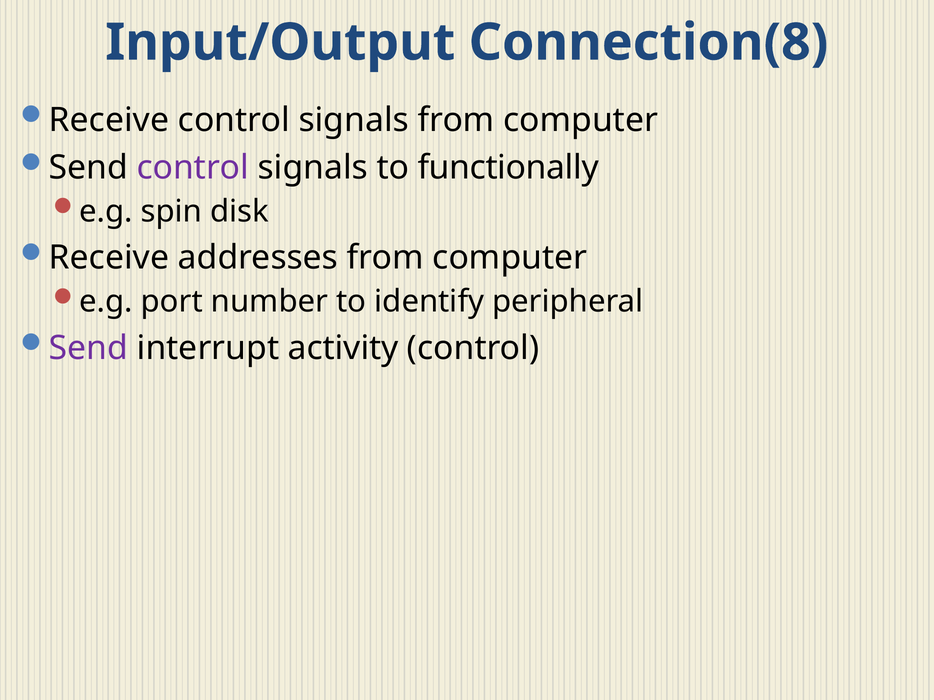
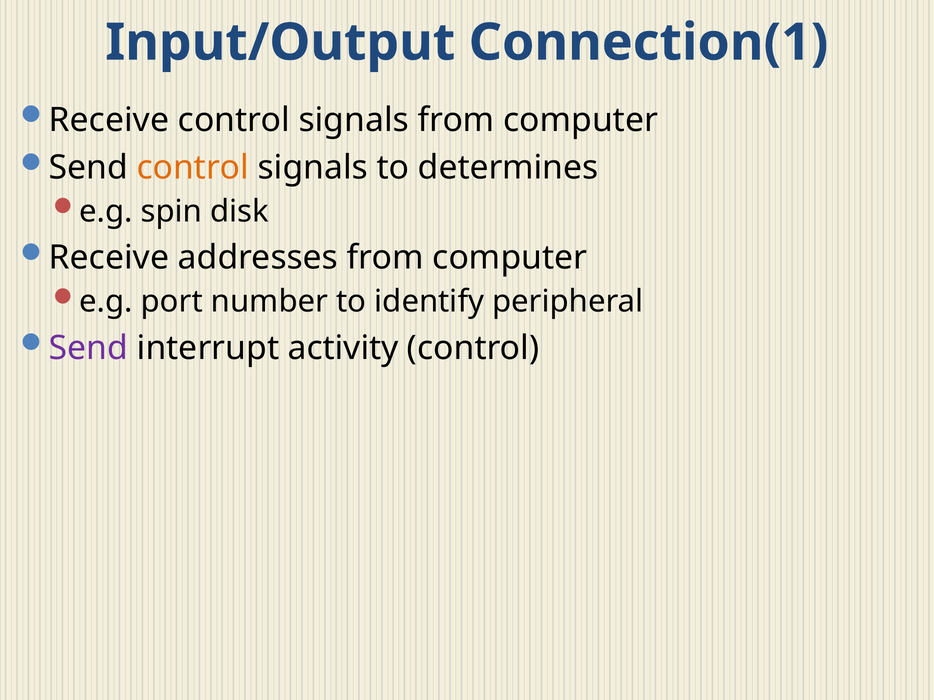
Connection(8: Connection(8 -> Connection(1
control at (193, 168) colour: purple -> orange
functionally: functionally -> determines
